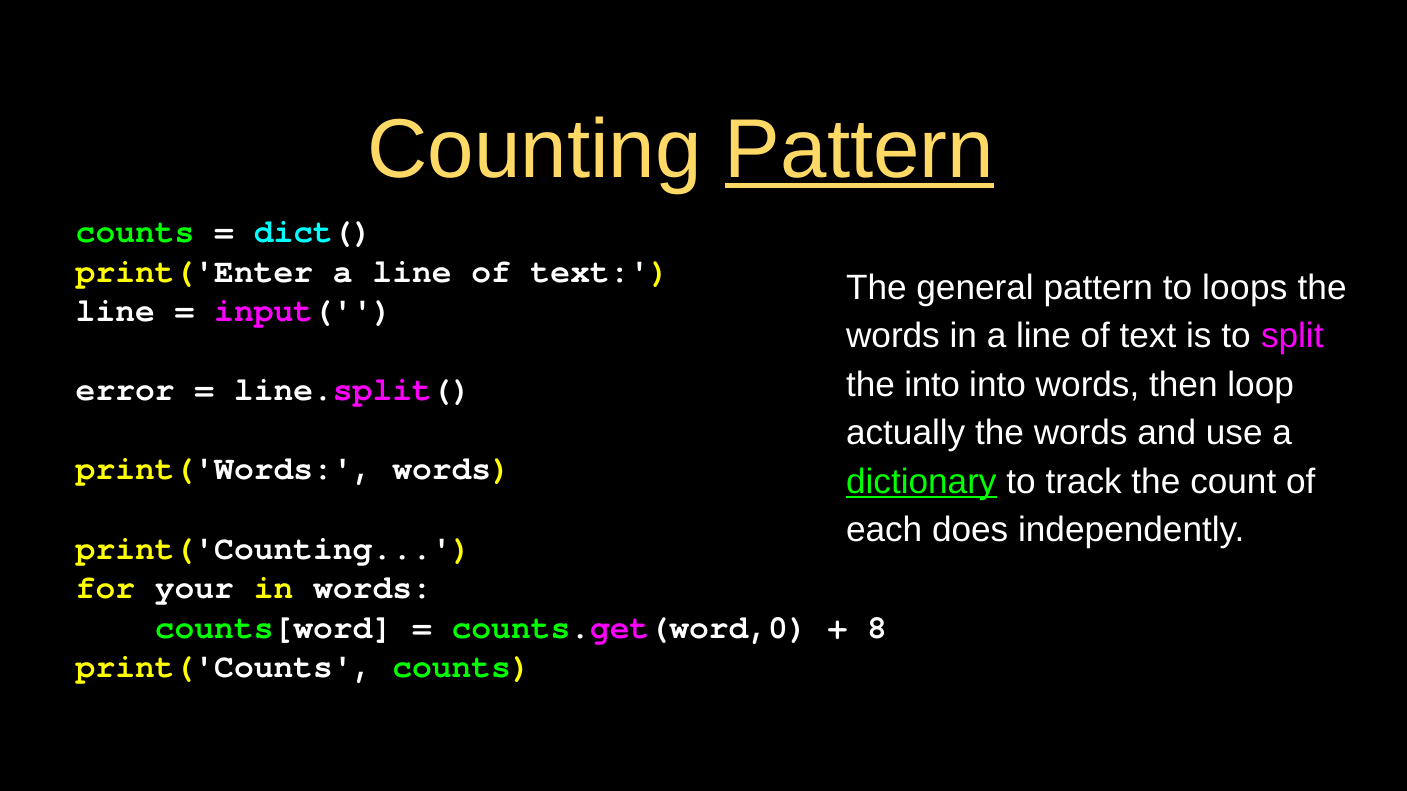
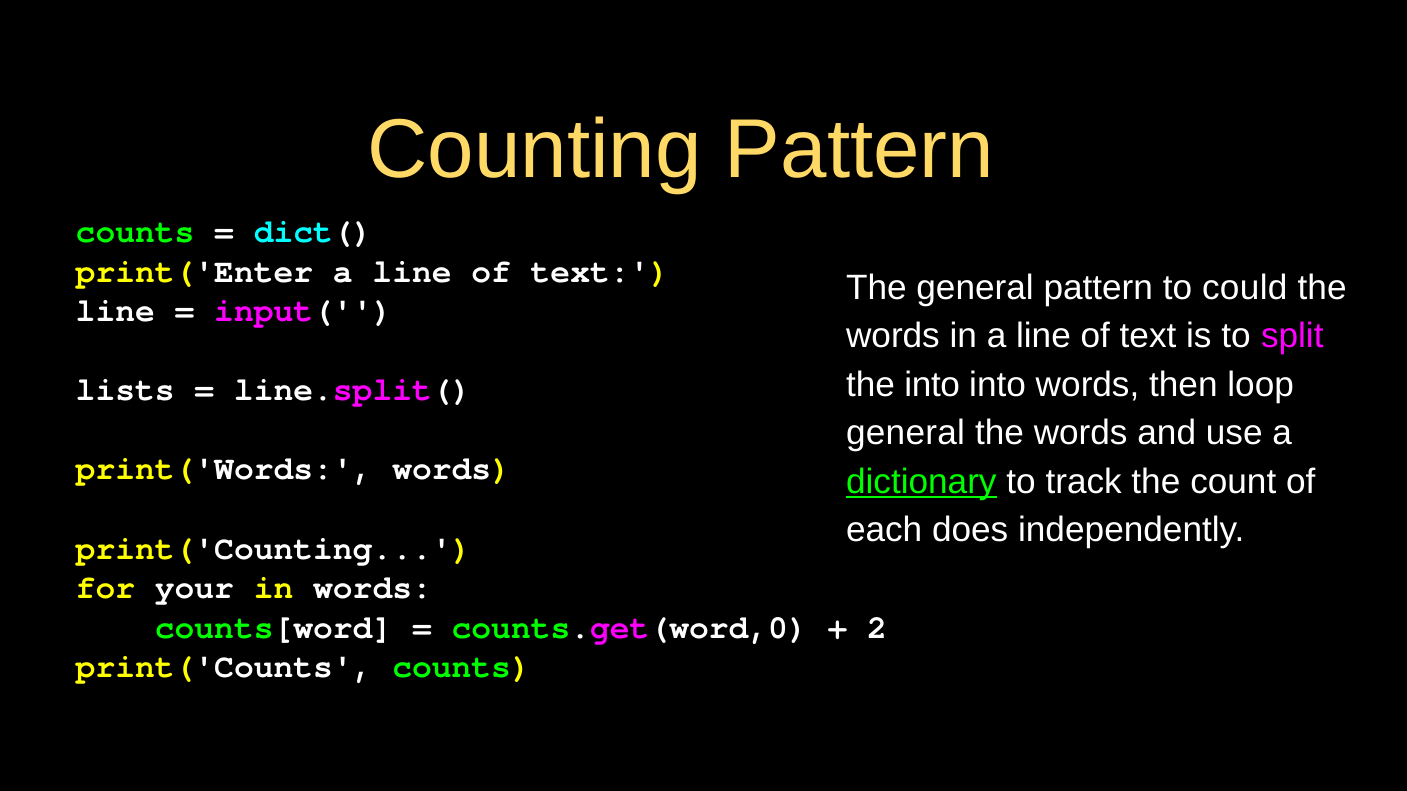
Pattern at (859, 150) underline: present -> none
loops: loops -> could
error: error -> lists
actually at (906, 433): actually -> general
8: 8 -> 2
